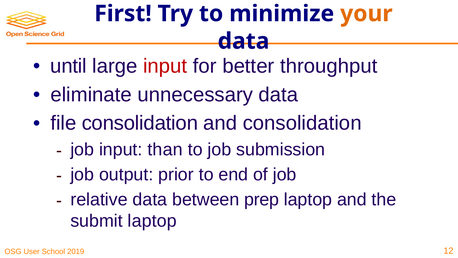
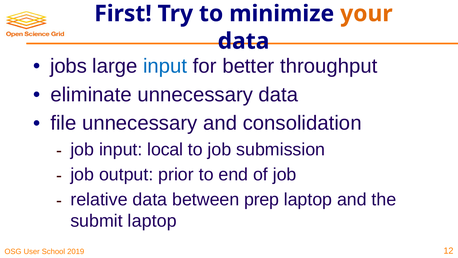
until: until -> jobs
input at (165, 66) colour: red -> blue
file consolidation: consolidation -> unnecessary
than: than -> local
